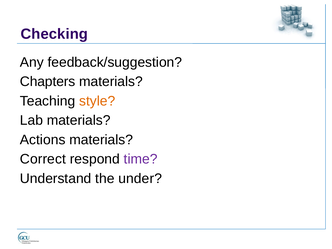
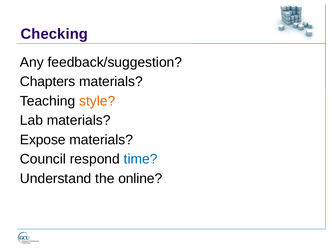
Actions: Actions -> Expose
Correct: Correct -> Council
time colour: purple -> blue
under: under -> online
